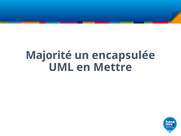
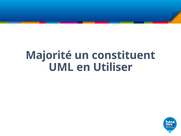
encapsulée: encapsulée -> constituent
Mettre: Mettre -> Utiliser
